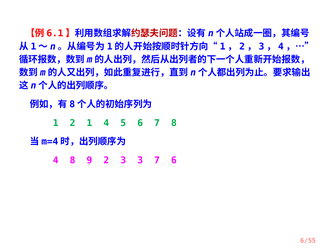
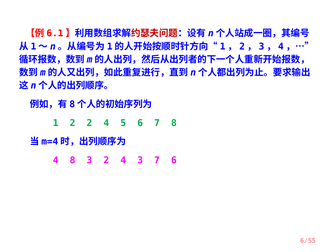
2 1: 1 -> 2
8 9: 9 -> 3
3 at (123, 160): 3 -> 4
